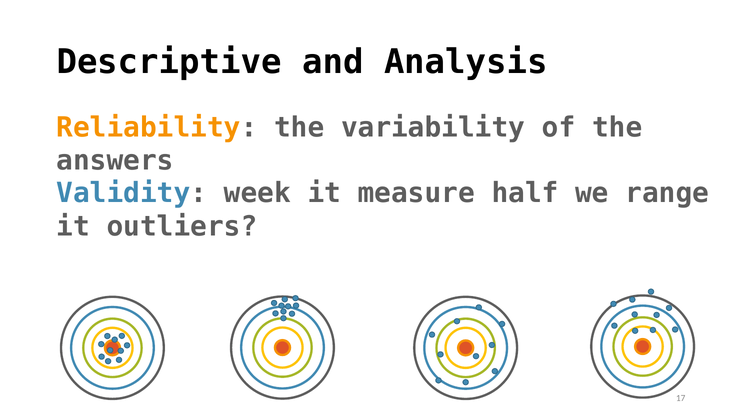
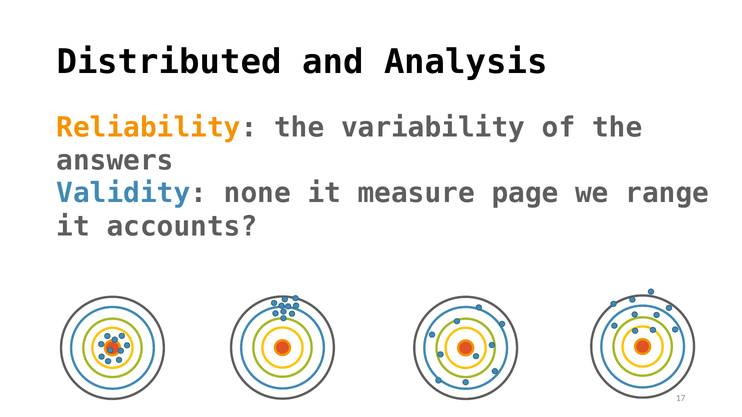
Descriptive: Descriptive -> Distributed
week: week -> none
half: half -> page
outliers: outliers -> accounts
